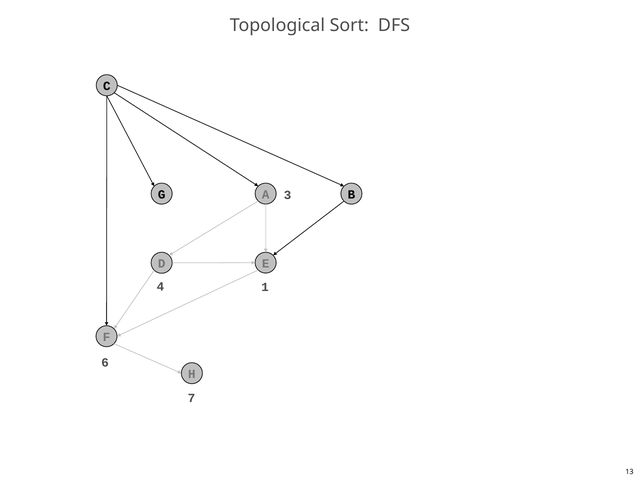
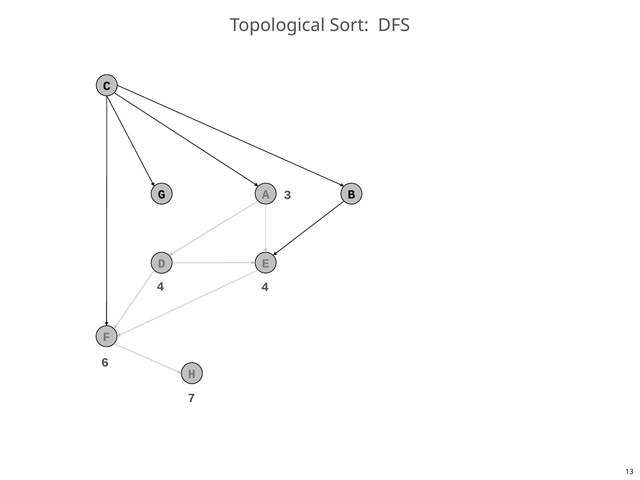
4 1: 1 -> 4
